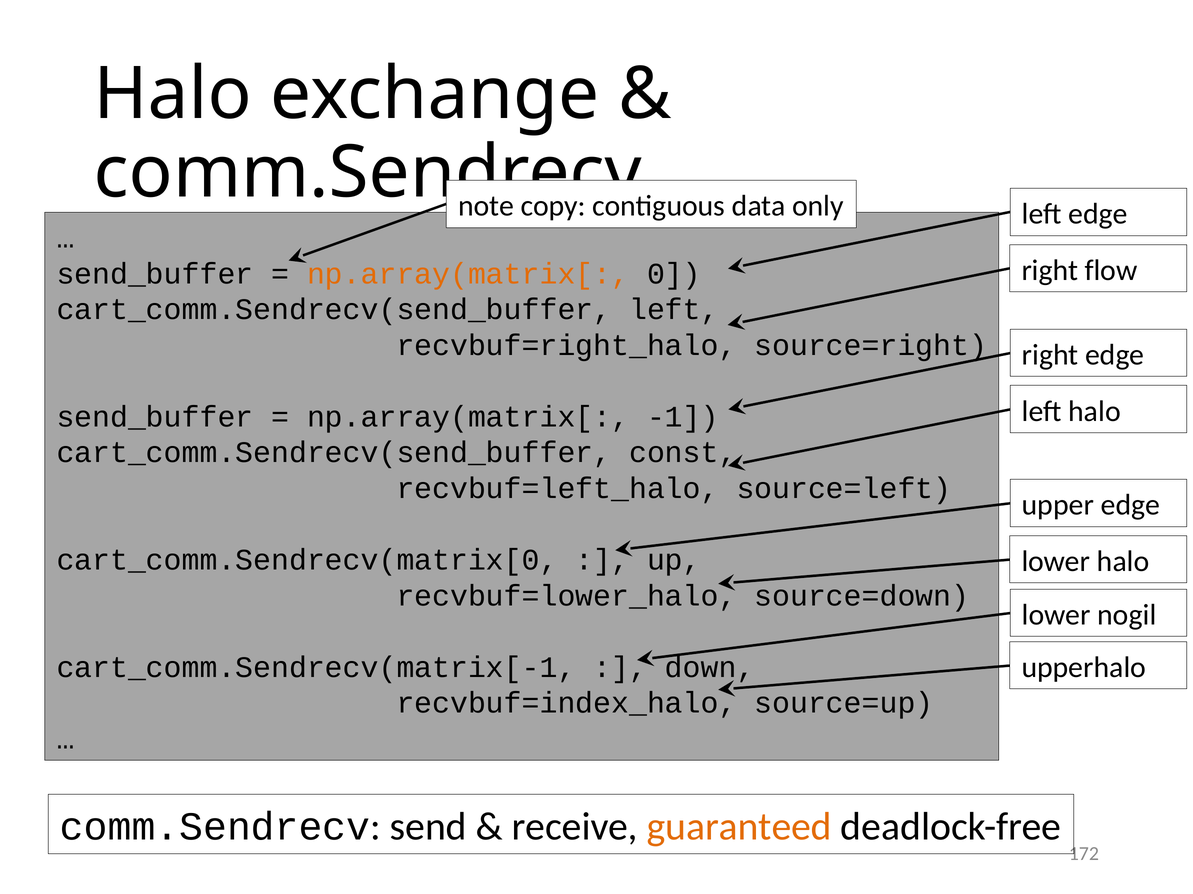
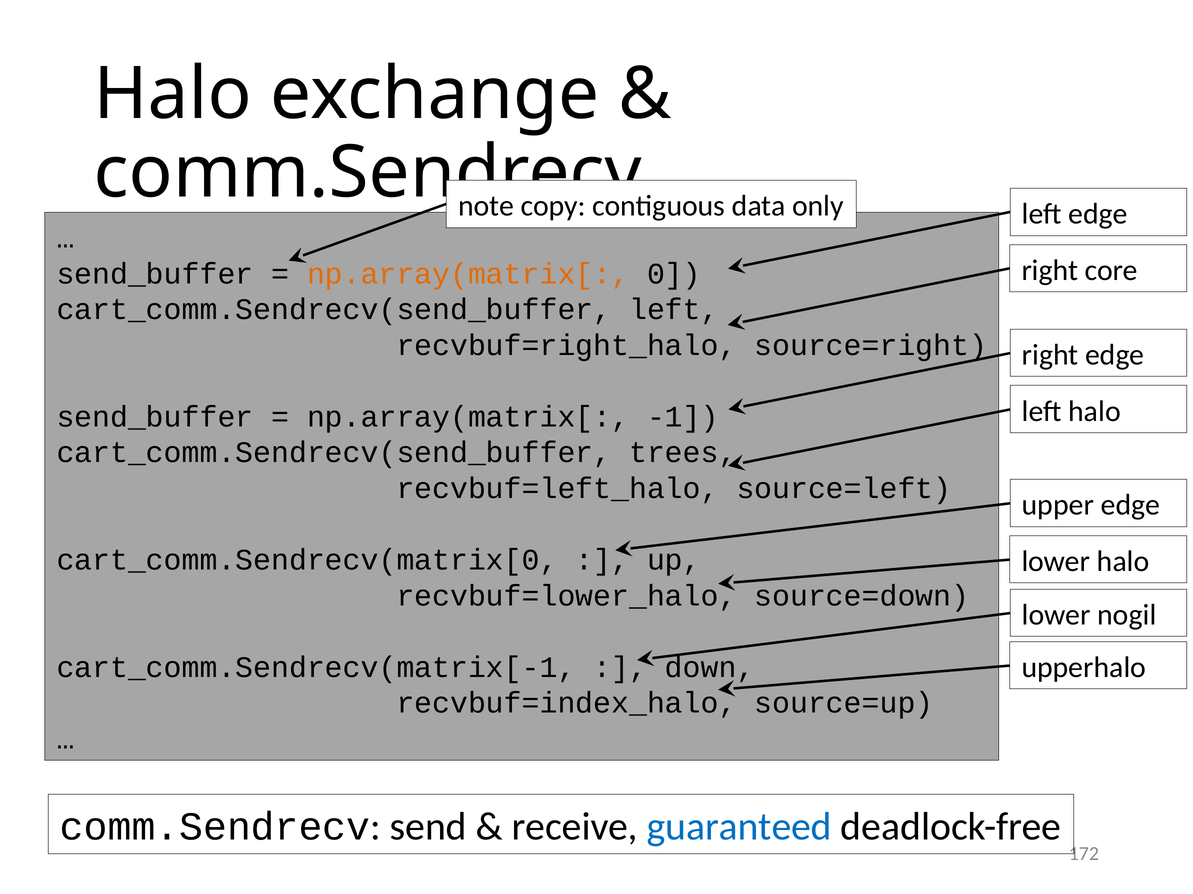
flow: flow -> core
const: const -> trees
guaranteed colour: orange -> blue
